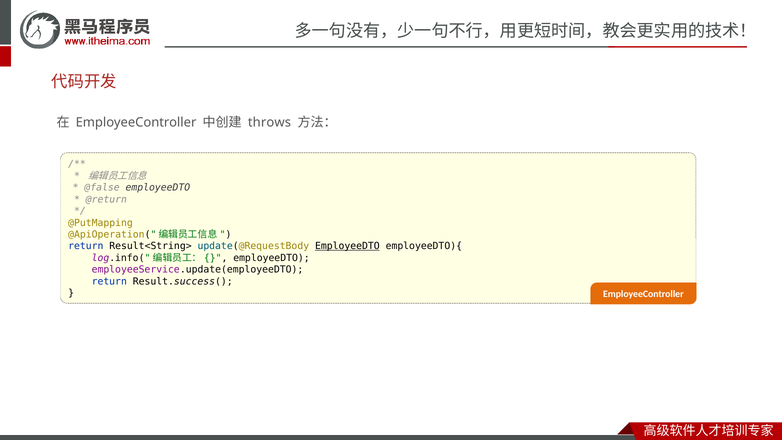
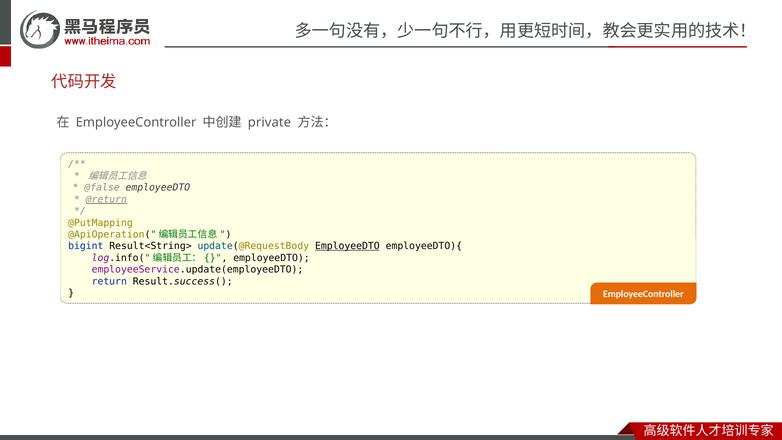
throws: throws -> private
@return underline: none -> present
return at (86, 246): return -> bigint
